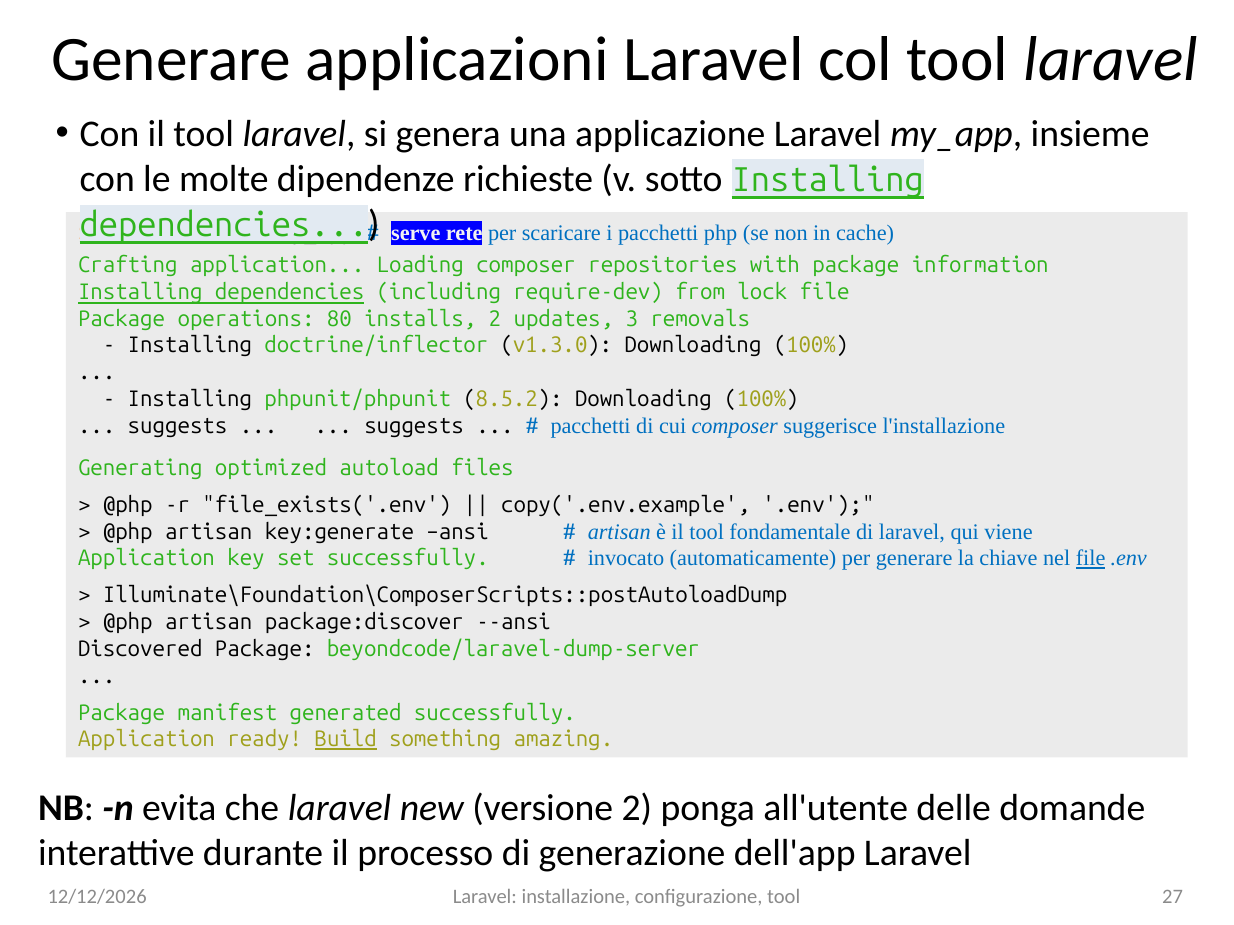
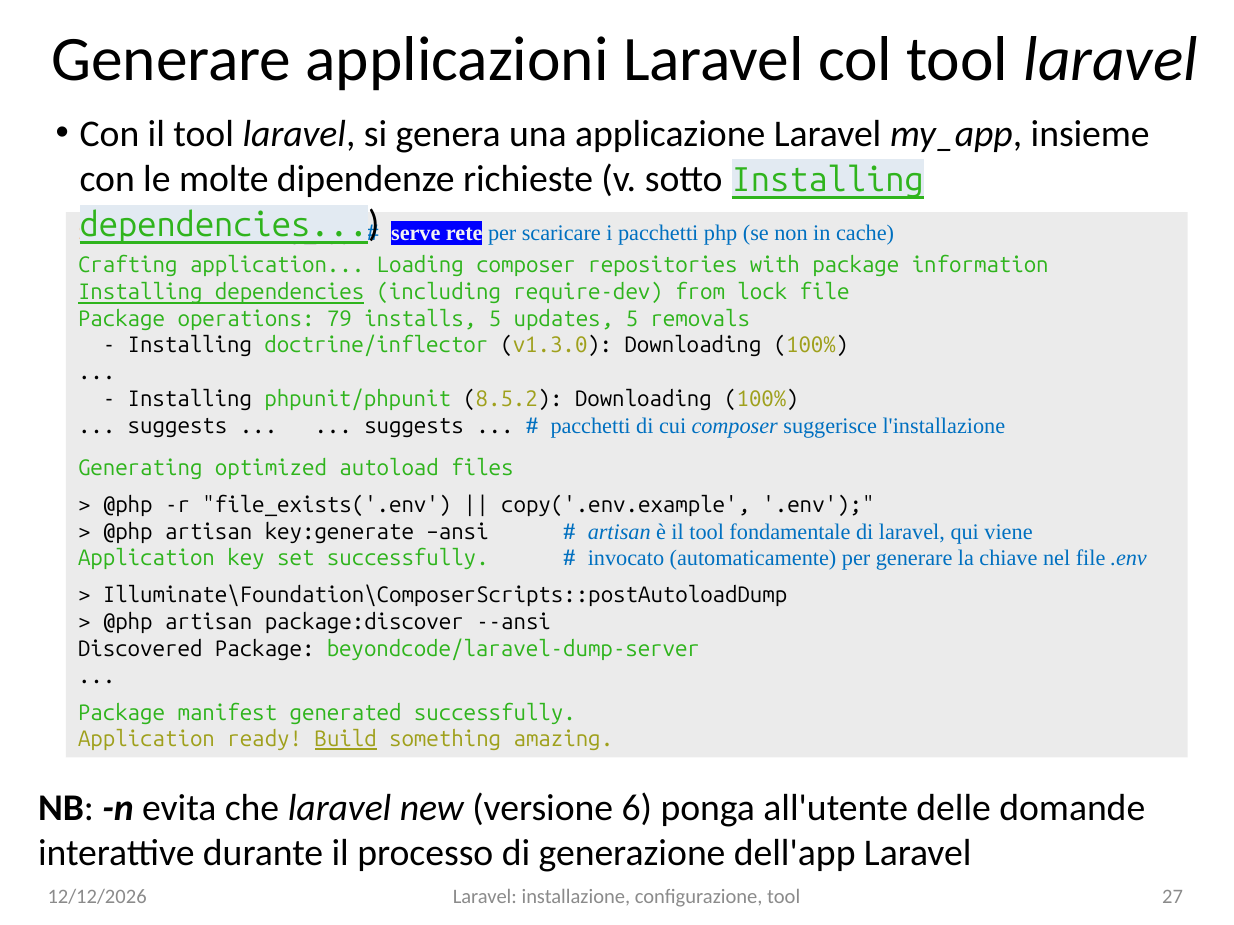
80: 80 -> 79
installs 2: 2 -> 5
updates 3: 3 -> 5
file at (1091, 559) underline: present -> none
versione 2: 2 -> 6
